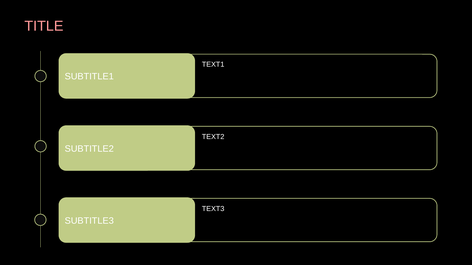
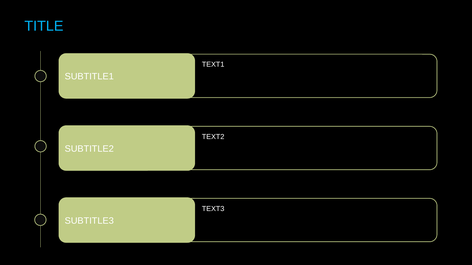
TITLE colour: pink -> light blue
